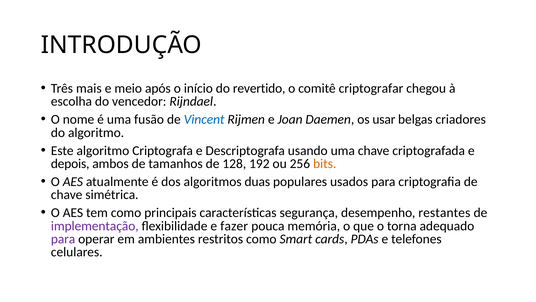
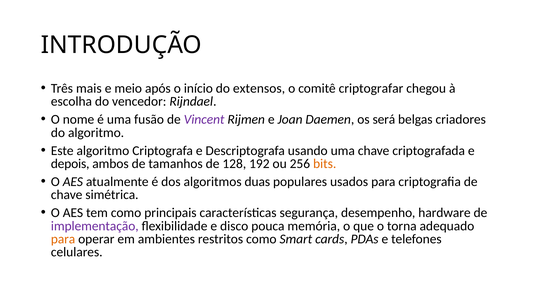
revertido: revertido -> extensos
Vincent colour: blue -> purple
usar: usar -> será
restantes: restantes -> hardware
fazer: fazer -> disco
para at (63, 239) colour: purple -> orange
